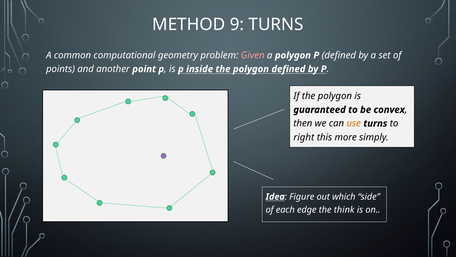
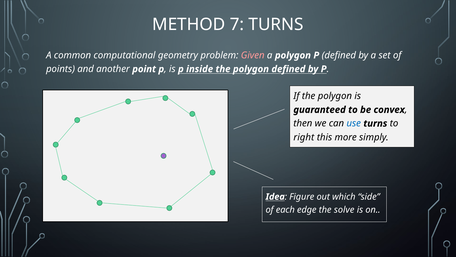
9: 9 -> 7
use colour: orange -> blue
think: think -> solve
